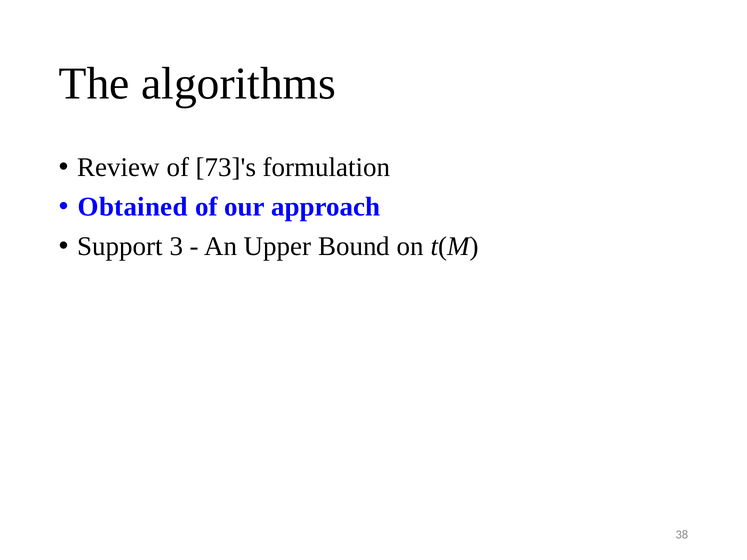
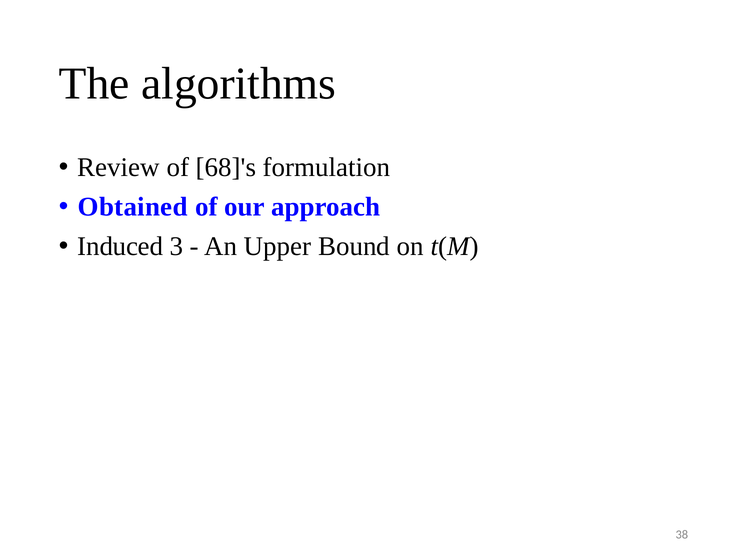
73]'s: 73]'s -> 68]'s
Support: Support -> Induced
